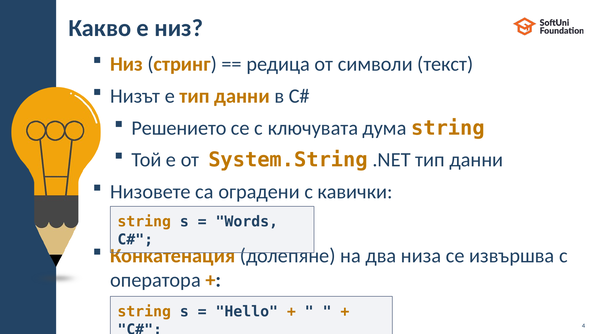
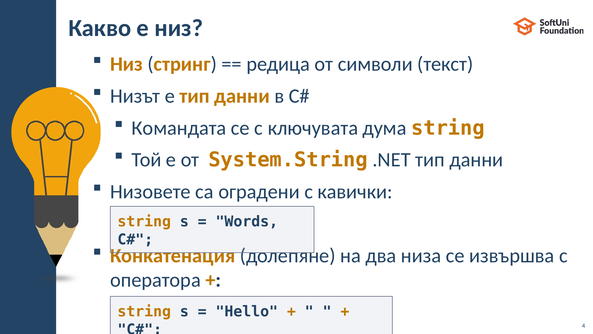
Решението: Решението -> Командата
